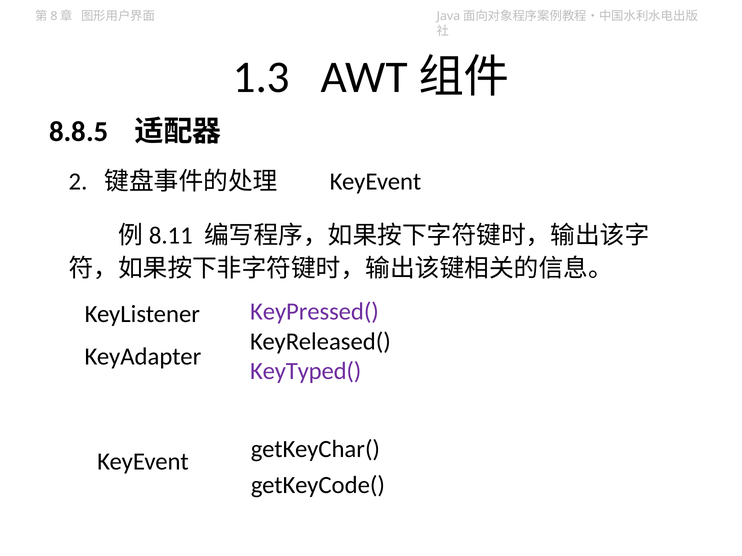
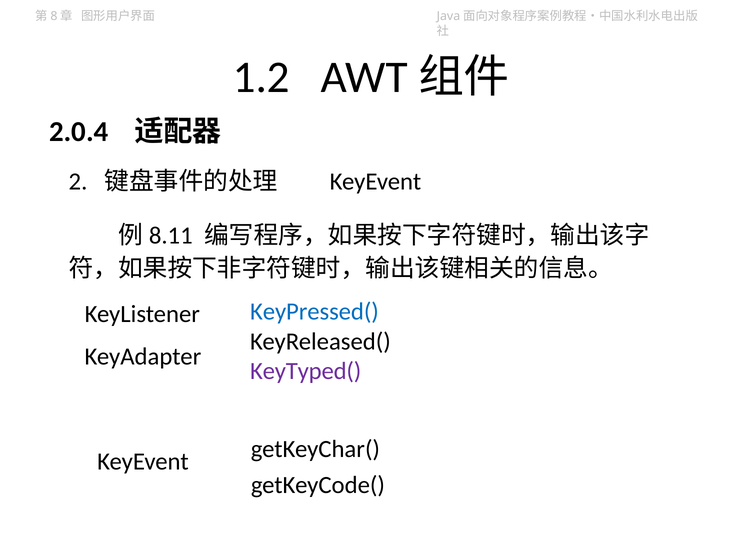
1.3: 1.3 -> 1.2
8.8.5: 8.8.5 -> 2.0.4
KeyPressed( colour: purple -> blue
